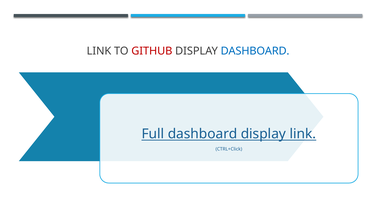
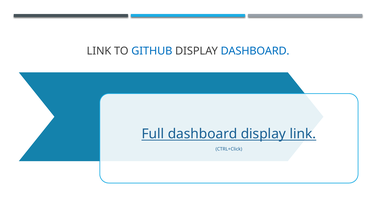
GITHUB colour: red -> blue
